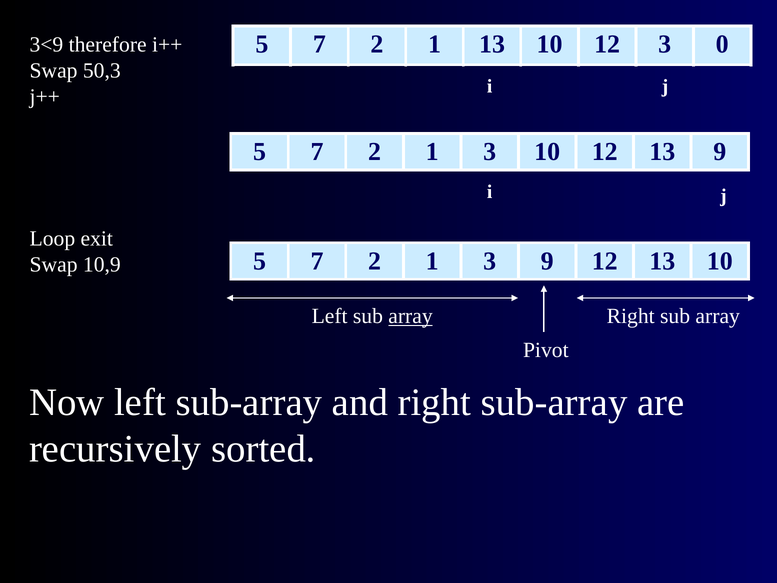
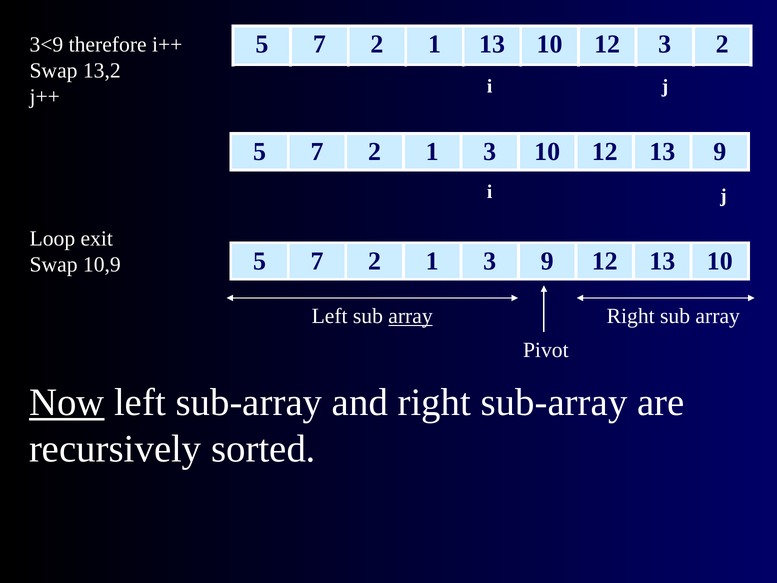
3 0: 0 -> 2
50,3: 50,3 -> 13,2
Now underline: none -> present
